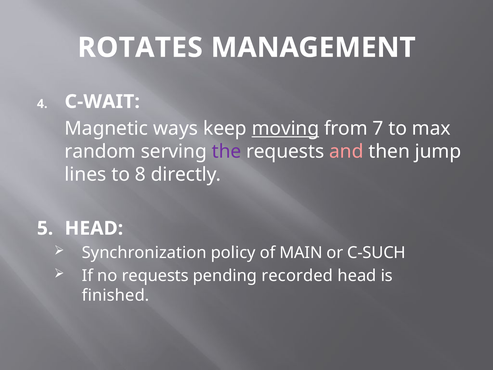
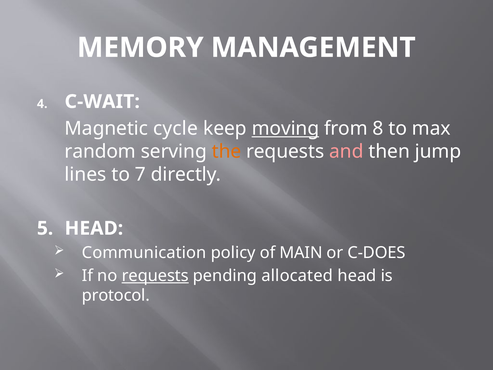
ROTATES: ROTATES -> MEMORY
ways: ways -> cycle
7: 7 -> 8
the colour: purple -> orange
8: 8 -> 7
Synchronization: Synchronization -> Communication
C-SUCH: C-SUCH -> C-DOES
requests at (155, 276) underline: none -> present
recorded: recorded -> allocated
finished: finished -> protocol
